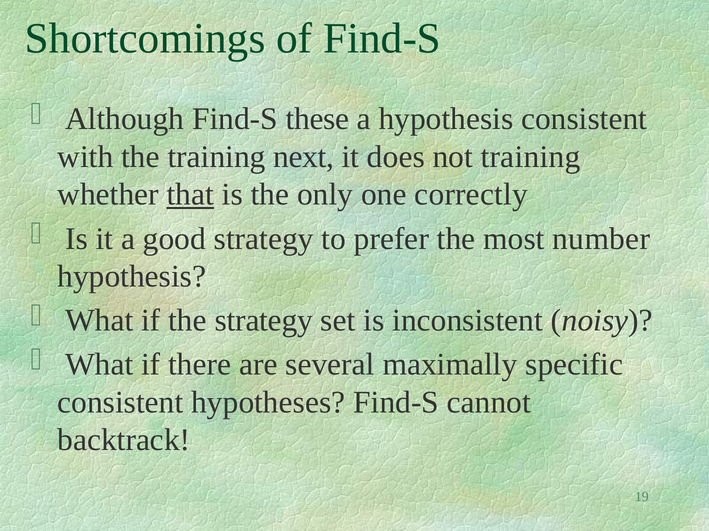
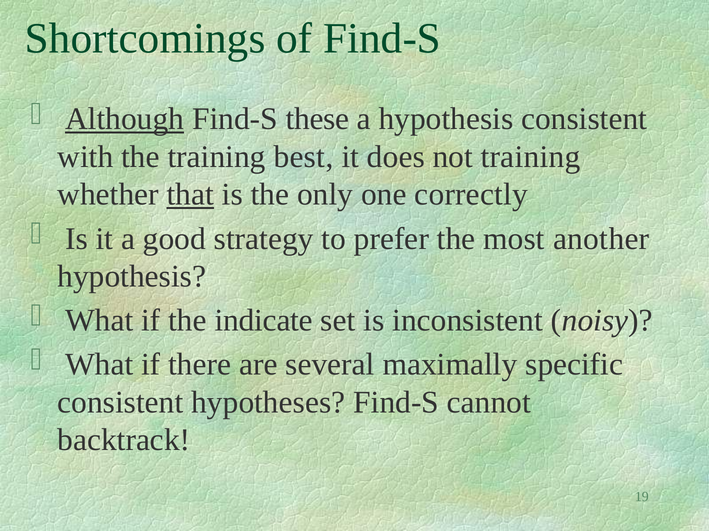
Although underline: none -> present
next: next -> best
number: number -> another
the strategy: strategy -> indicate
